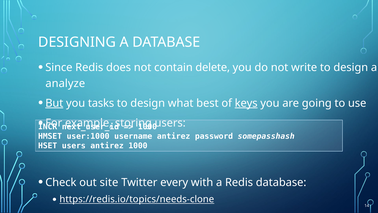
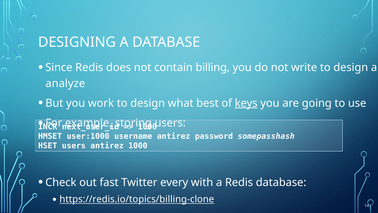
delete: delete -> billing
But underline: present -> none
tasks: tasks -> work
site: site -> fast
https://redis.io/topics/needs-clone: https://redis.io/topics/needs-clone -> https://redis.io/topics/billing-clone
